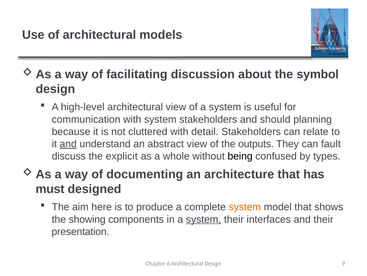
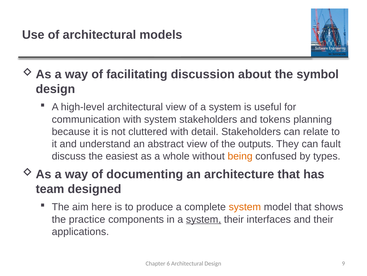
should: should -> tokens
and at (68, 144) underline: present -> none
explicit: explicit -> easiest
being colour: black -> orange
must: must -> team
showing: showing -> practice
presentation: presentation -> applications
